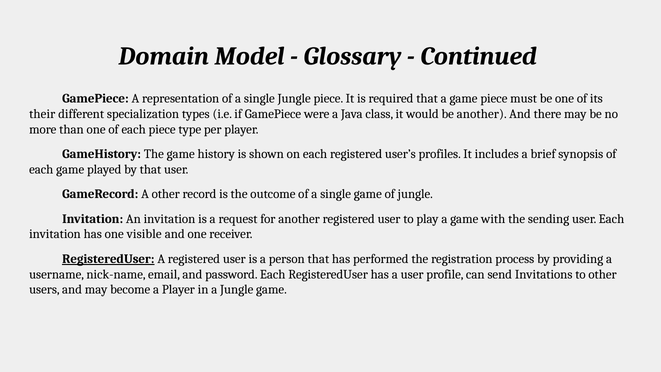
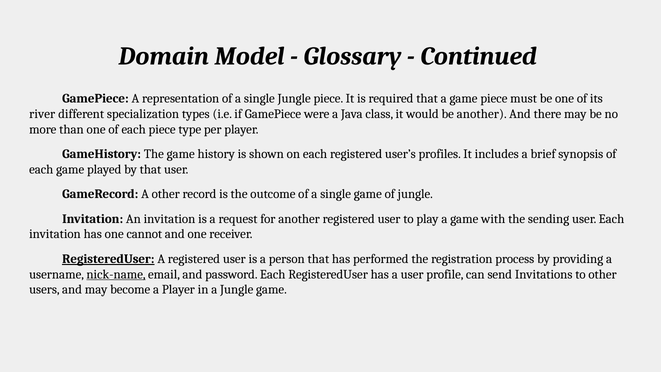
their: their -> river
visible: visible -> cannot
nick-name underline: none -> present
